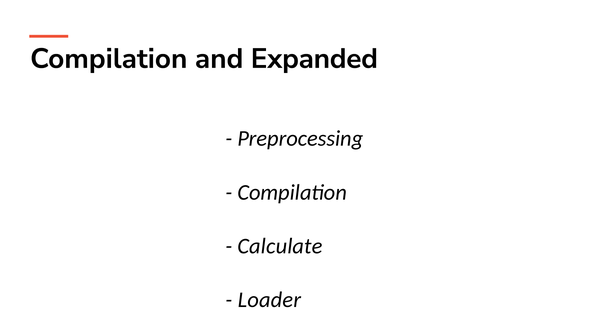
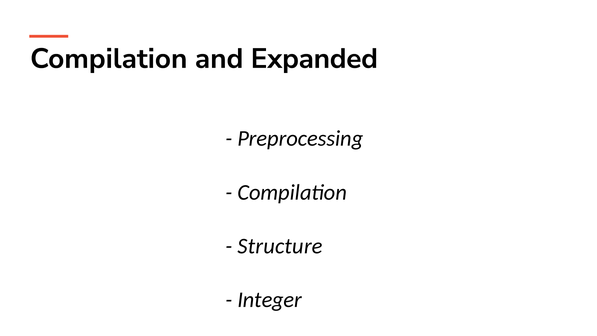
Calculate: Calculate -> Structure
Loader: Loader -> Integer
